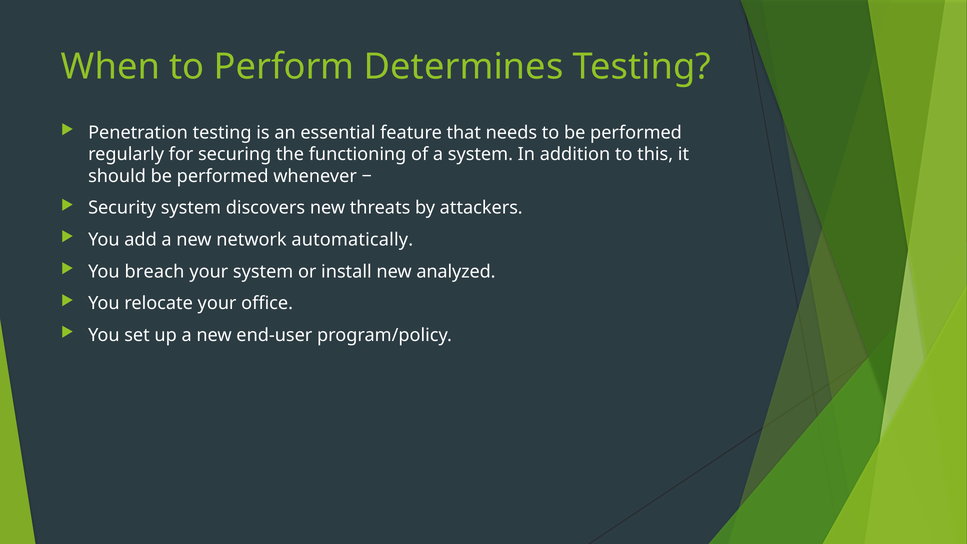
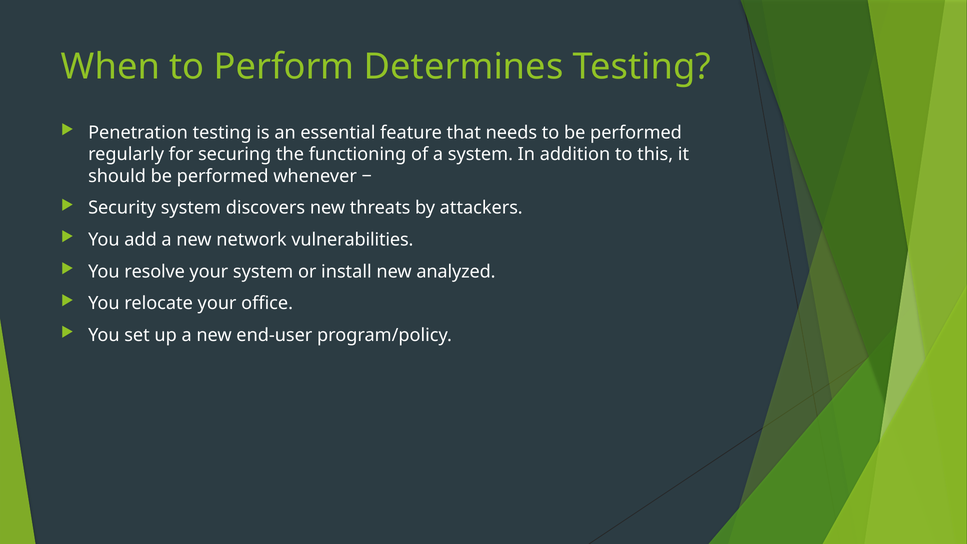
automatically: automatically -> vulnerabilities
breach: breach -> resolve
